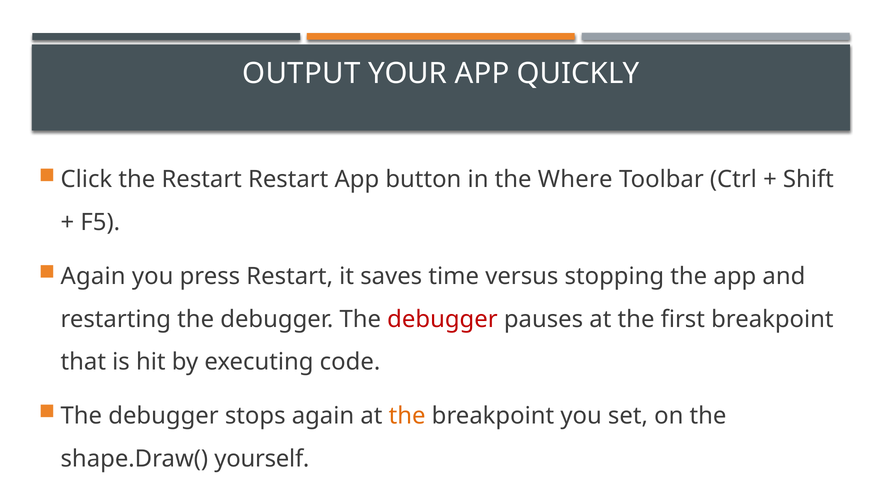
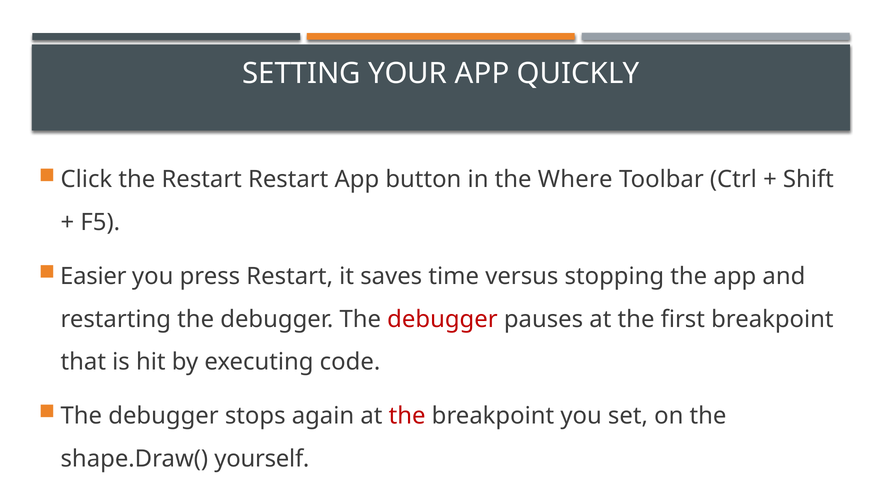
OUTPUT: OUTPUT -> SETTING
Again at (93, 276): Again -> Easier
the at (407, 416) colour: orange -> red
